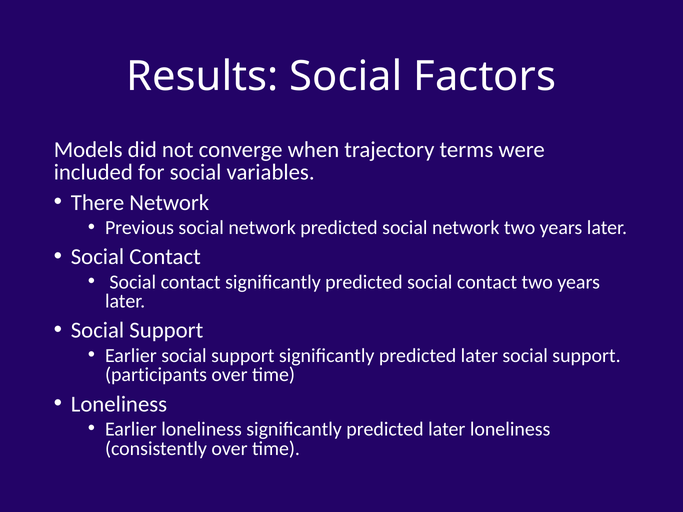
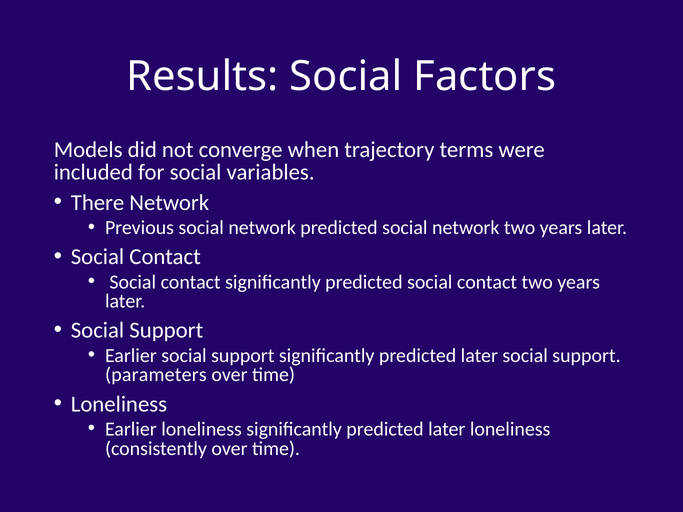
participants: participants -> parameters
